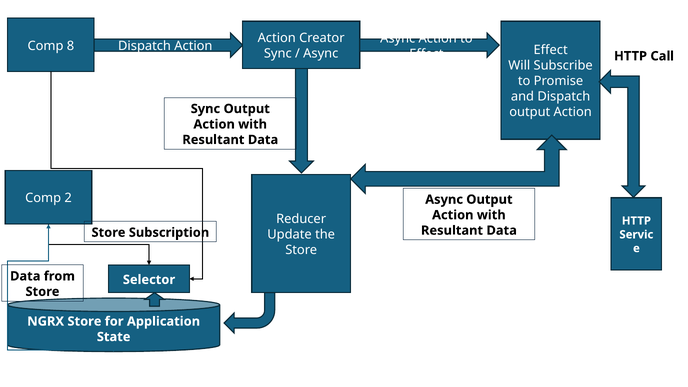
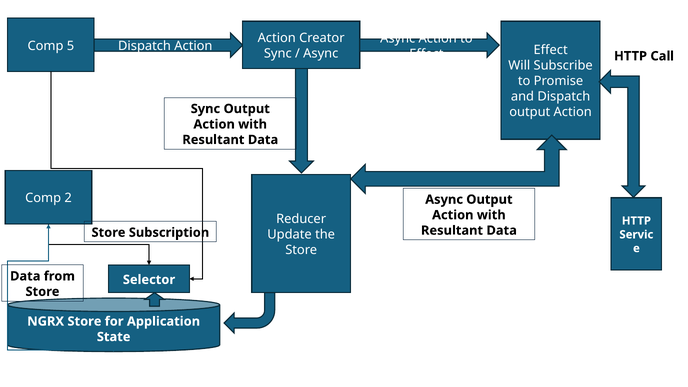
8: 8 -> 5
